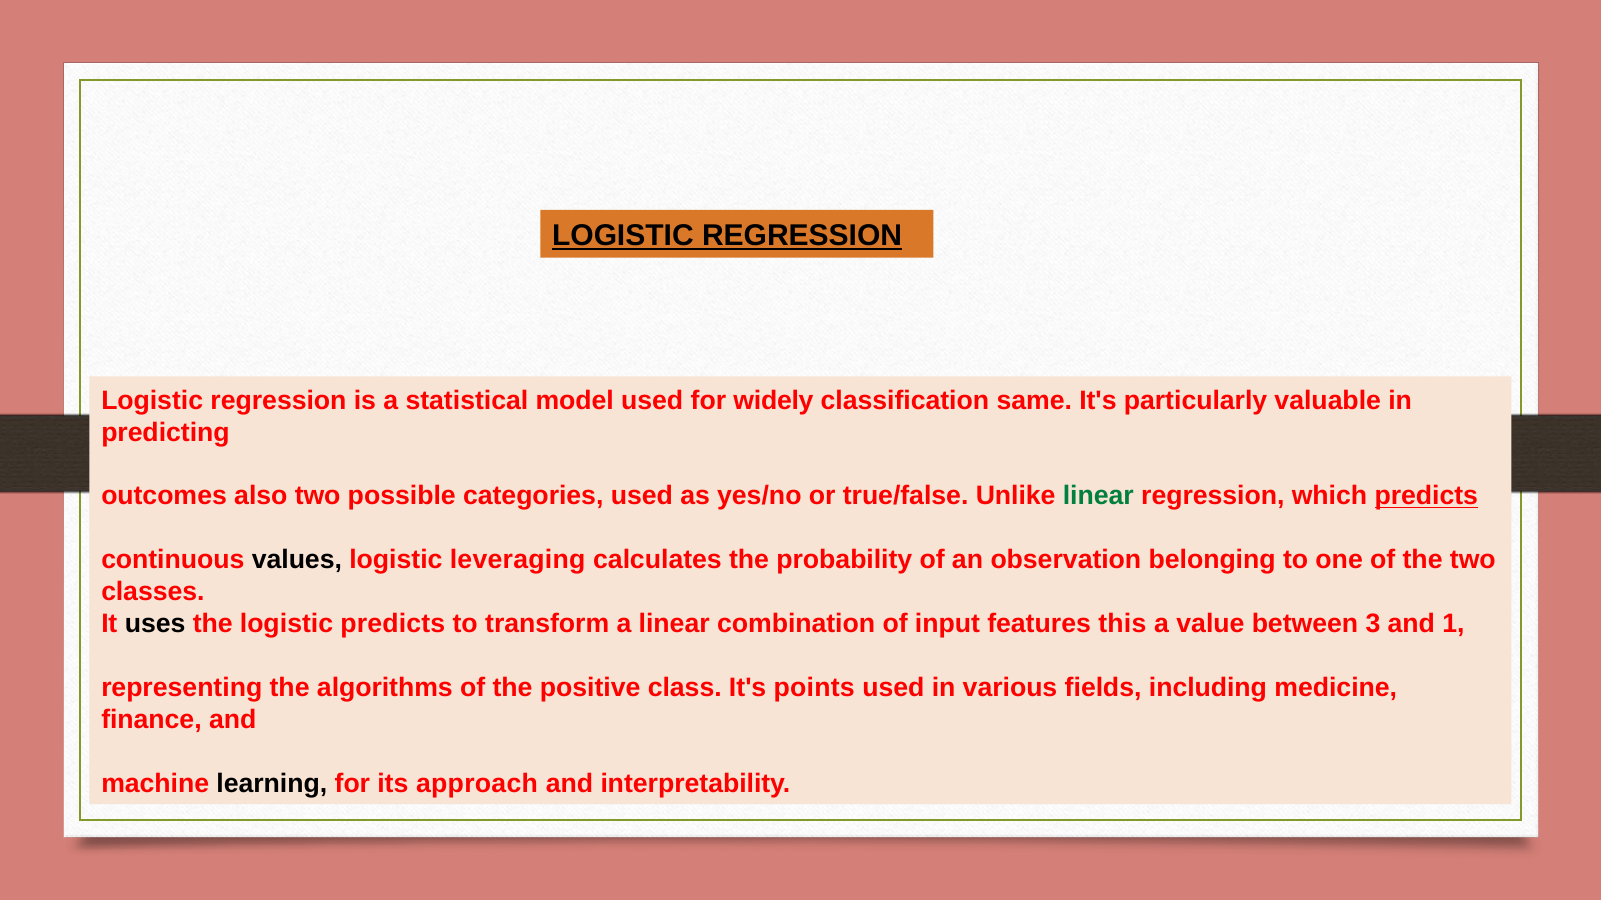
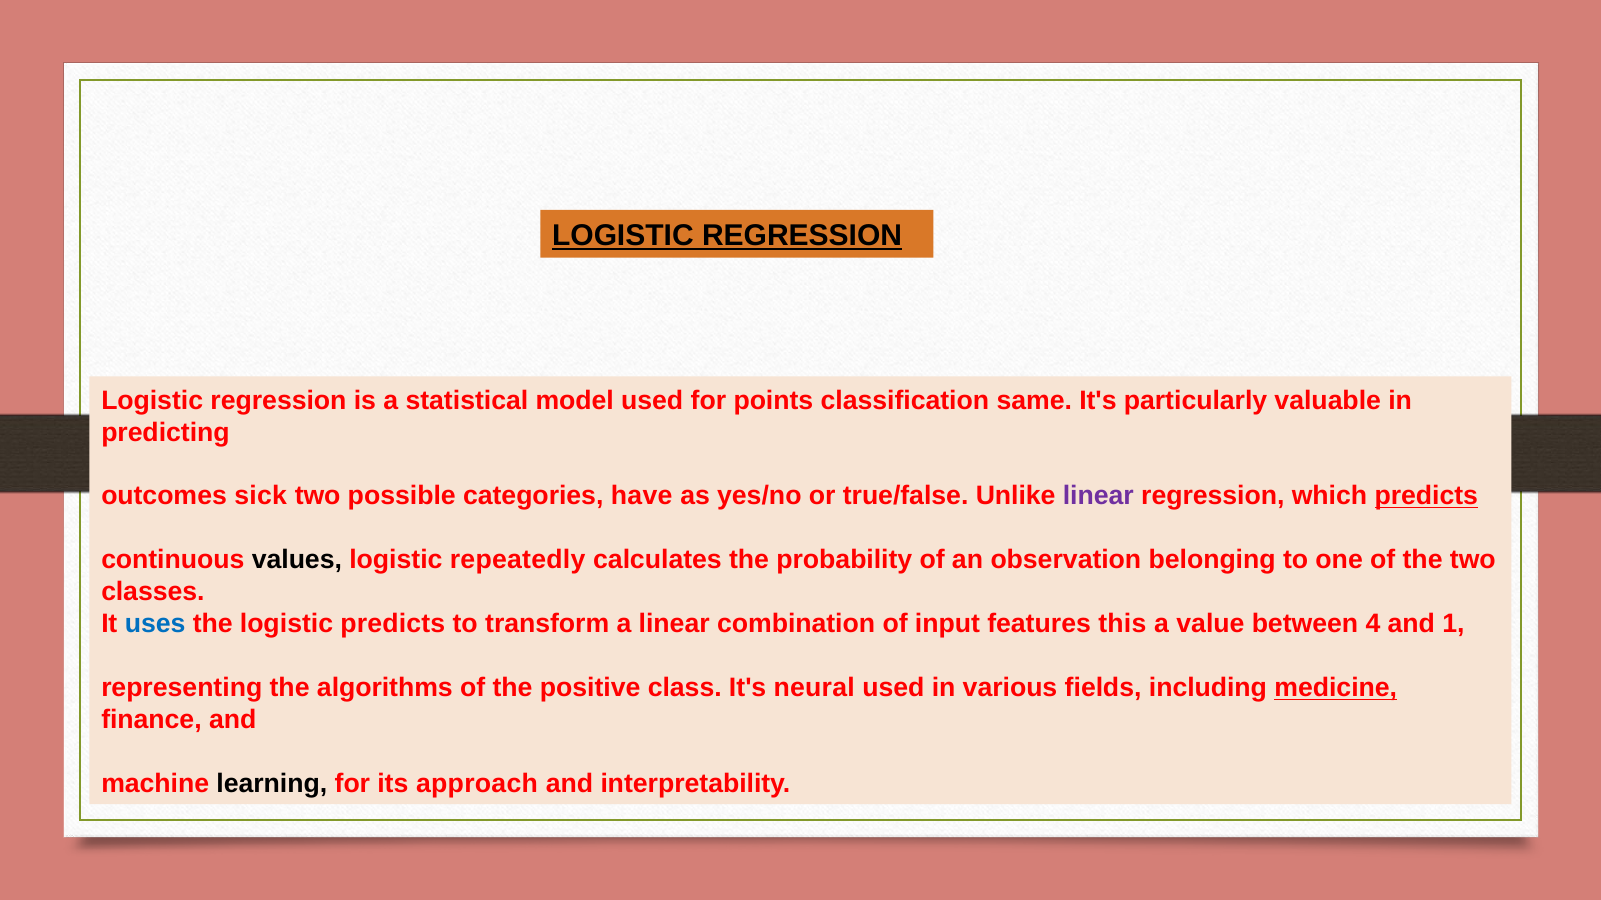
widely: widely -> points
also: also -> sick
categories used: used -> have
linear at (1098, 497) colour: green -> purple
leveraging: leveraging -> repeatedly
uses colour: black -> blue
3: 3 -> 4
points: points -> neural
medicine underline: none -> present
